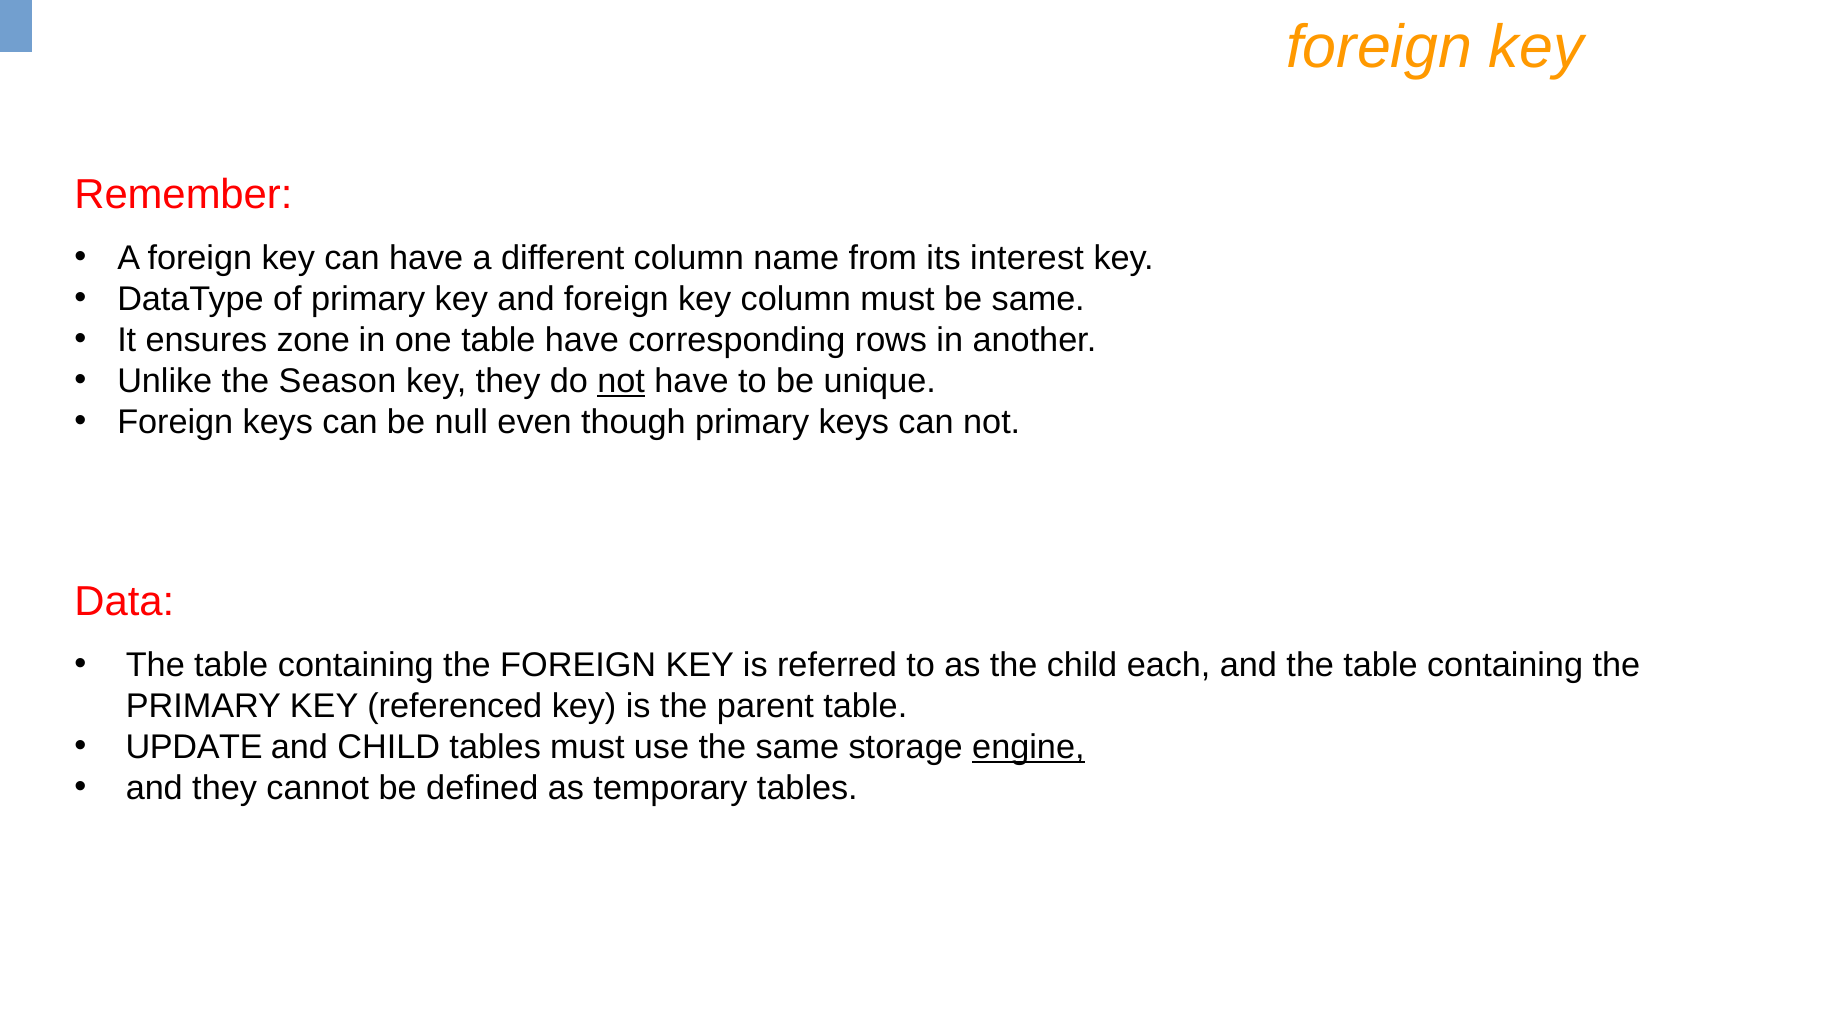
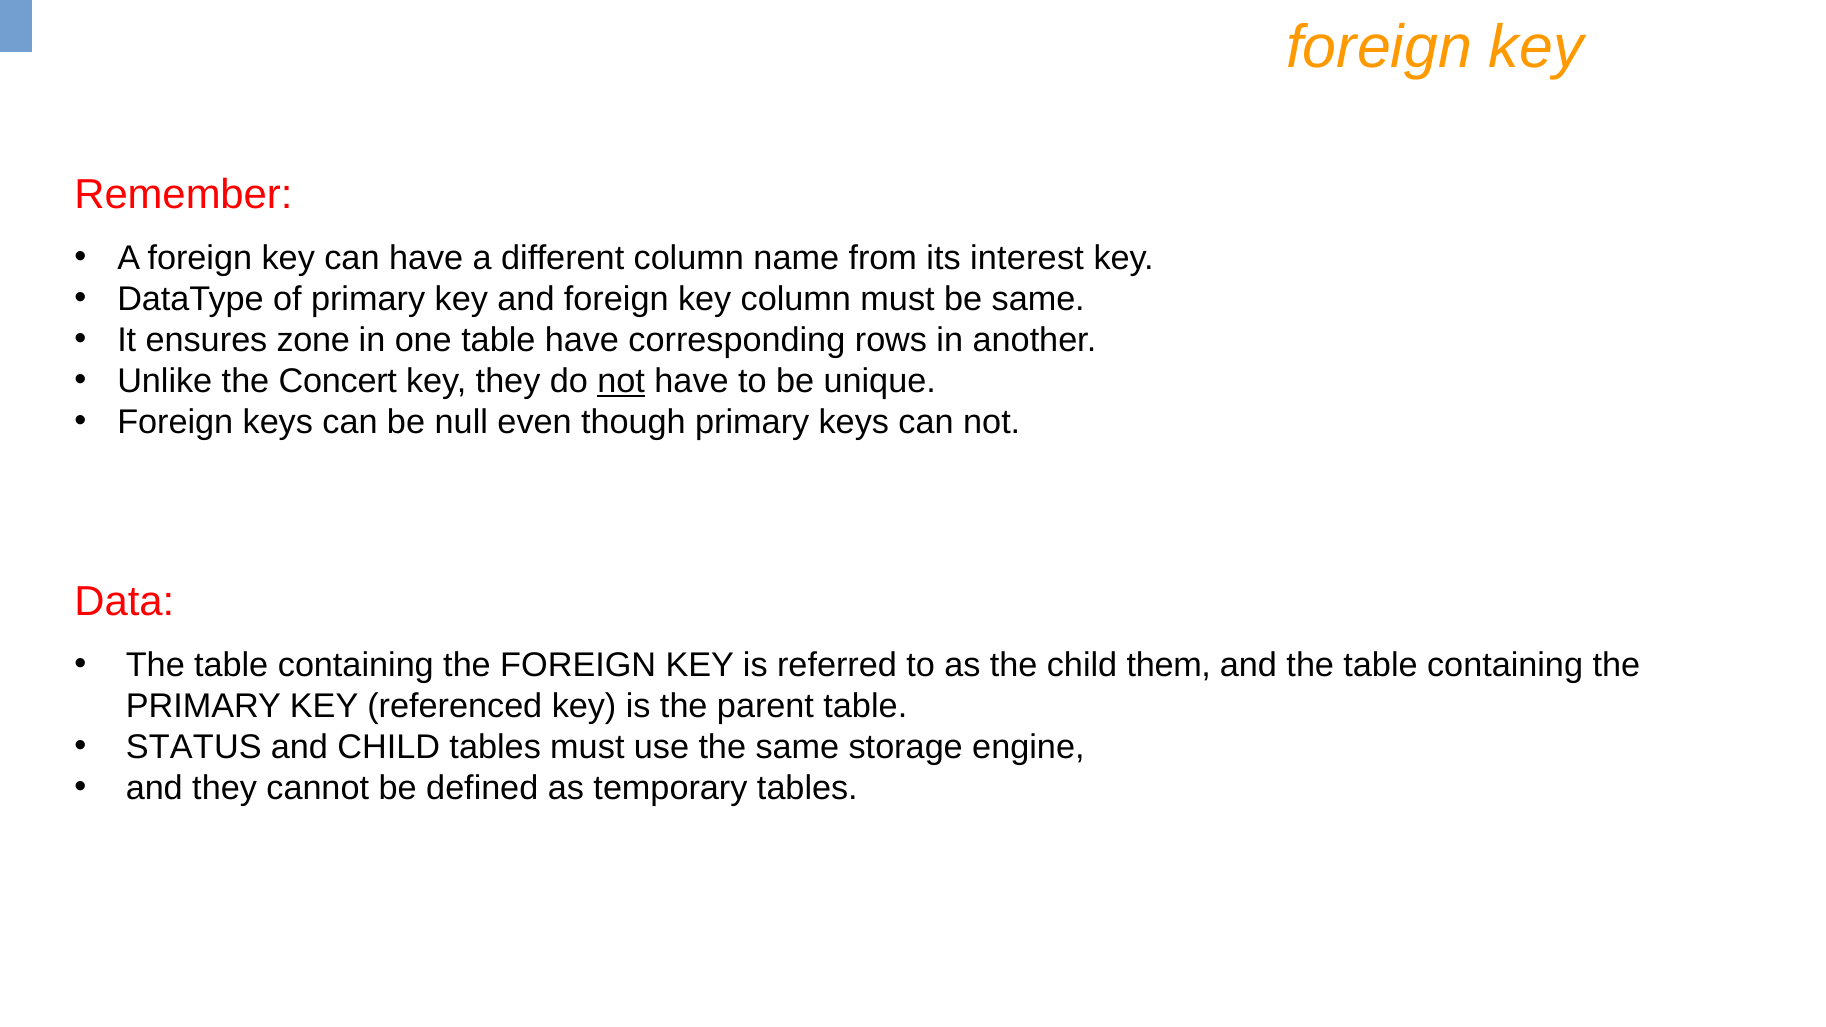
Season: Season -> Concert
each: each -> them
UPDATE: UPDATE -> STATUS
engine underline: present -> none
